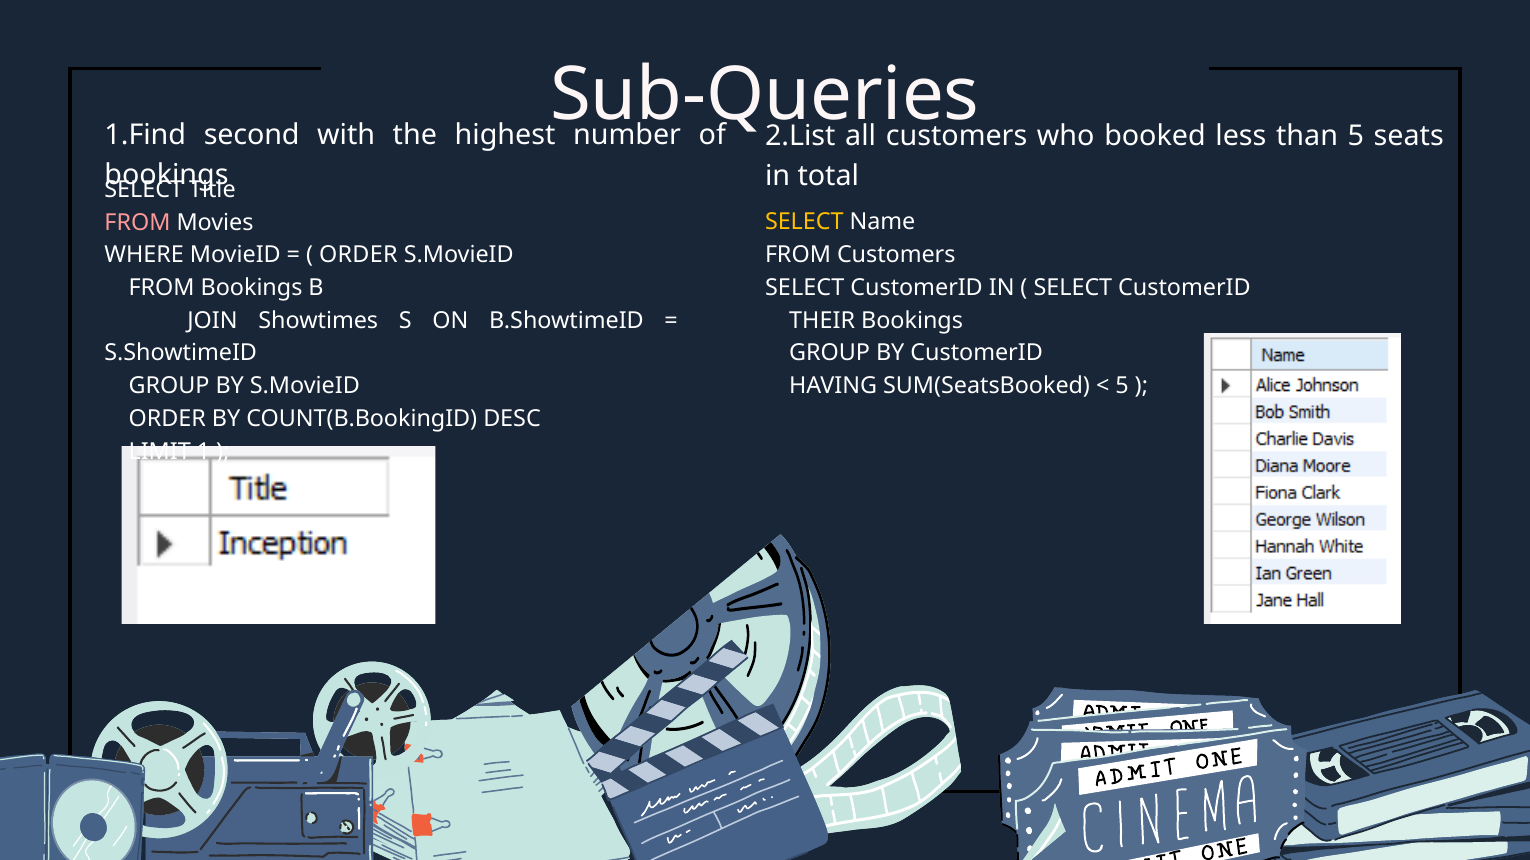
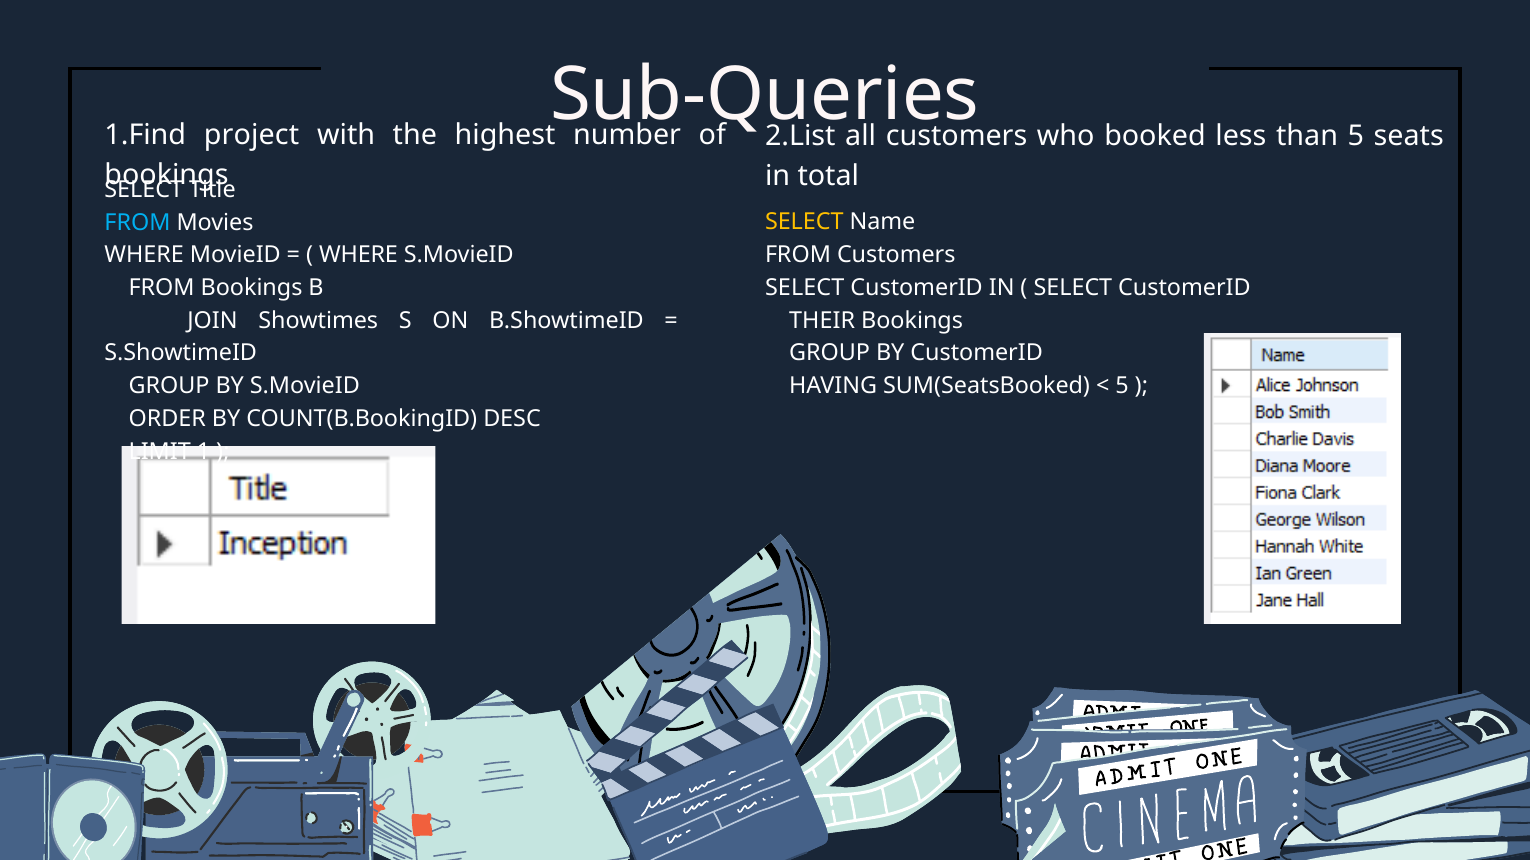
second: second -> project
FROM at (137, 223) colour: pink -> light blue
ORDER at (358, 255): ORDER -> WHERE
